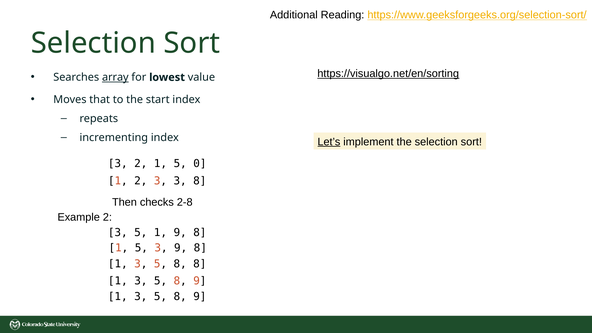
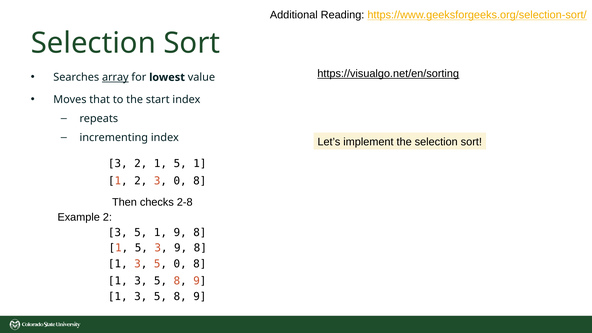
Let’s underline: present -> none
1 5 0: 0 -> 1
3 3: 3 -> 0
8 at (180, 264): 8 -> 0
